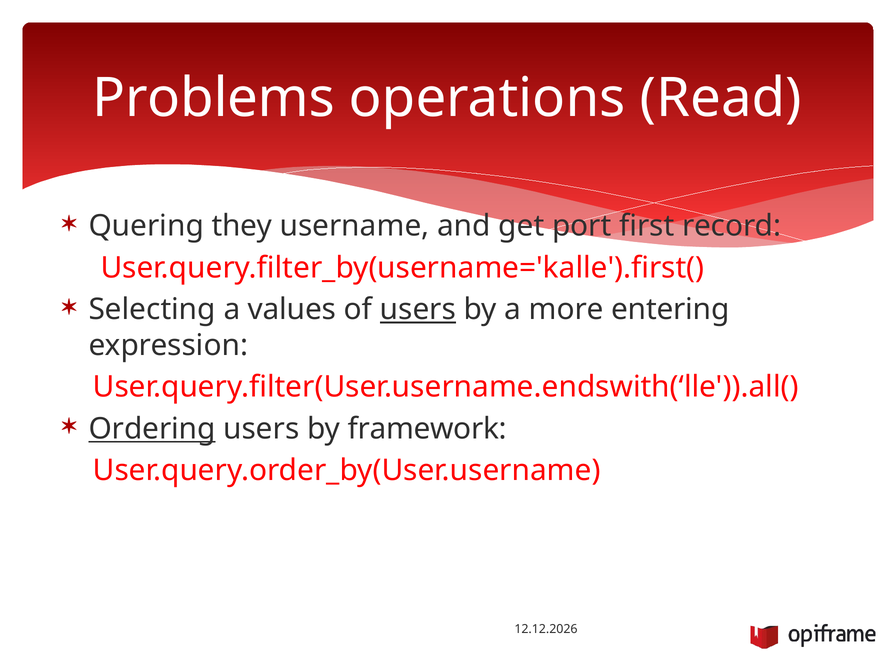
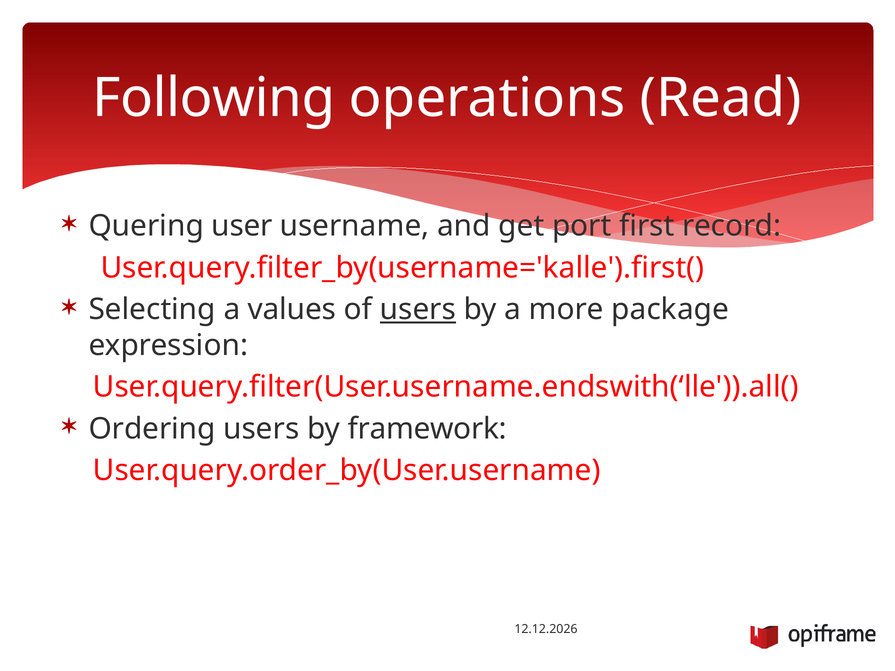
Problems: Problems -> Following
they: they -> user
entering: entering -> package
Ordering underline: present -> none
